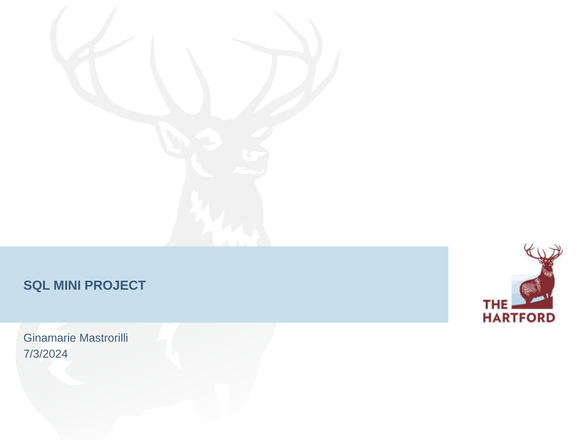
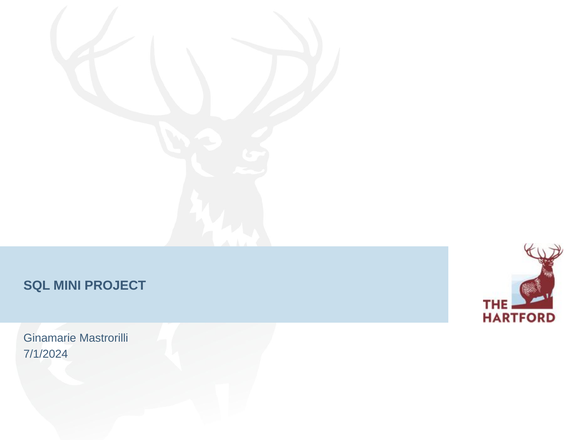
7/3/2024: 7/3/2024 -> 7/1/2024
